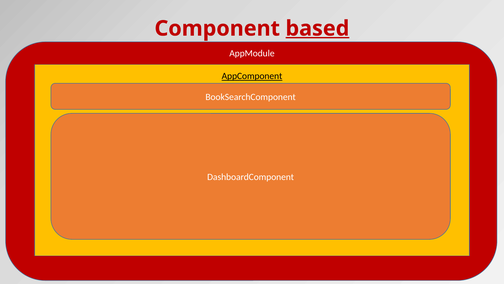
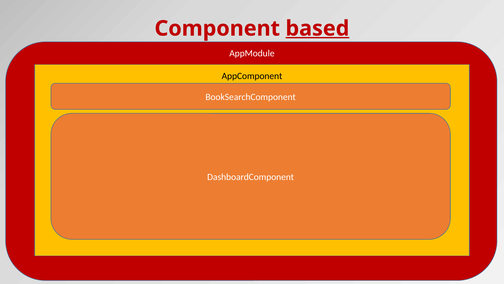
AppComponent underline: present -> none
